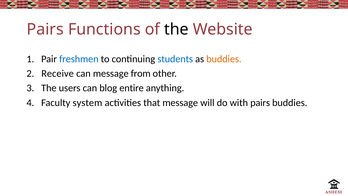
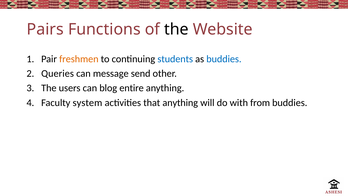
freshmen colour: blue -> orange
buddies at (224, 59) colour: orange -> blue
Receive: Receive -> Queries
from: from -> send
that message: message -> anything
with pairs: pairs -> from
